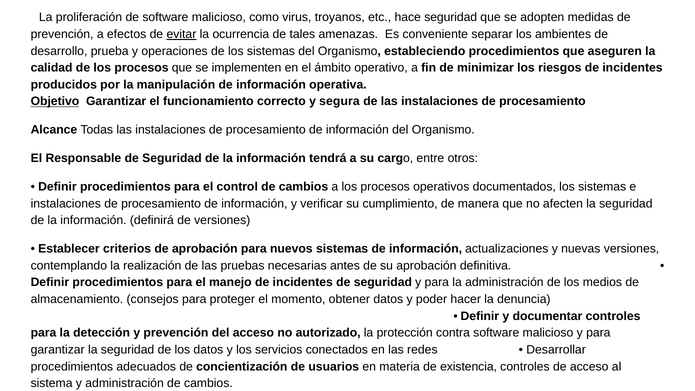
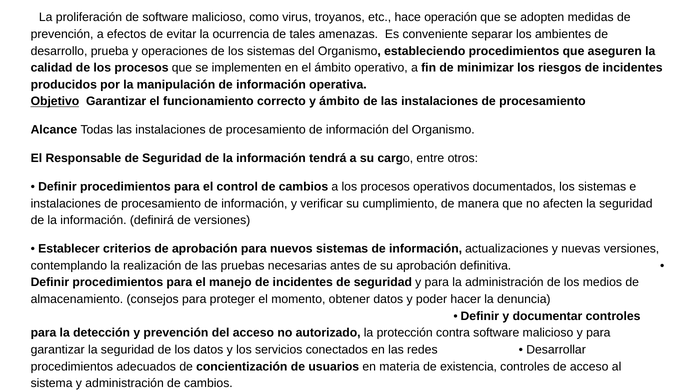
hace seguridad: seguridad -> operación
evitar underline: present -> none
y segura: segura -> ámbito
